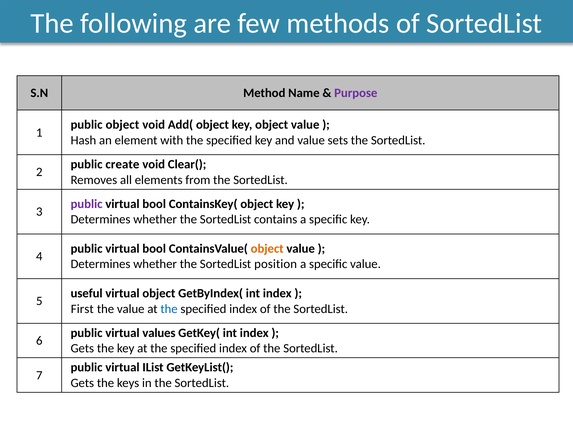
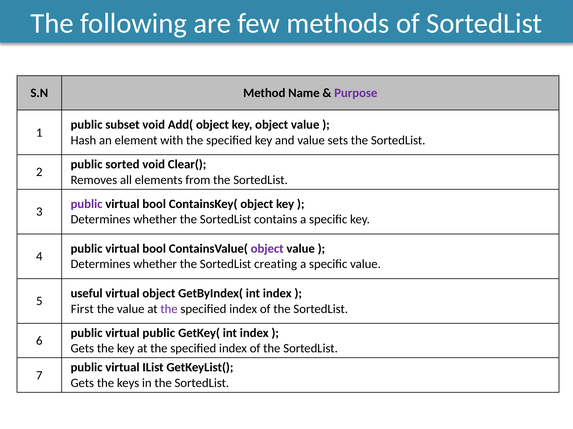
public object: object -> subset
create: create -> sorted
object at (267, 249) colour: orange -> purple
position: position -> creating
the at (169, 309) colour: blue -> purple
virtual values: values -> public
